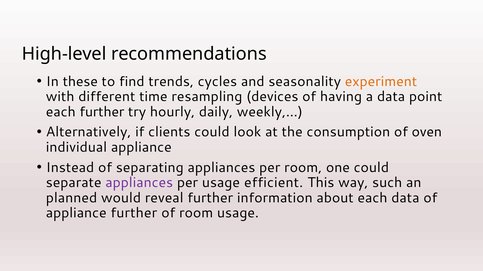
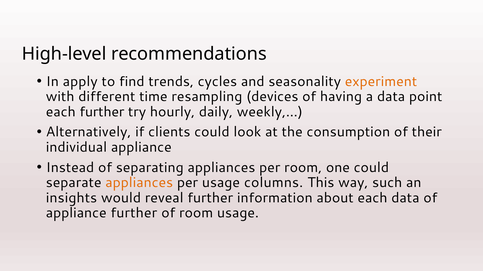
these: these -> apply
oven: oven -> their
appliances at (139, 183) colour: purple -> orange
efficient: efficient -> columns
planned: planned -> insights
